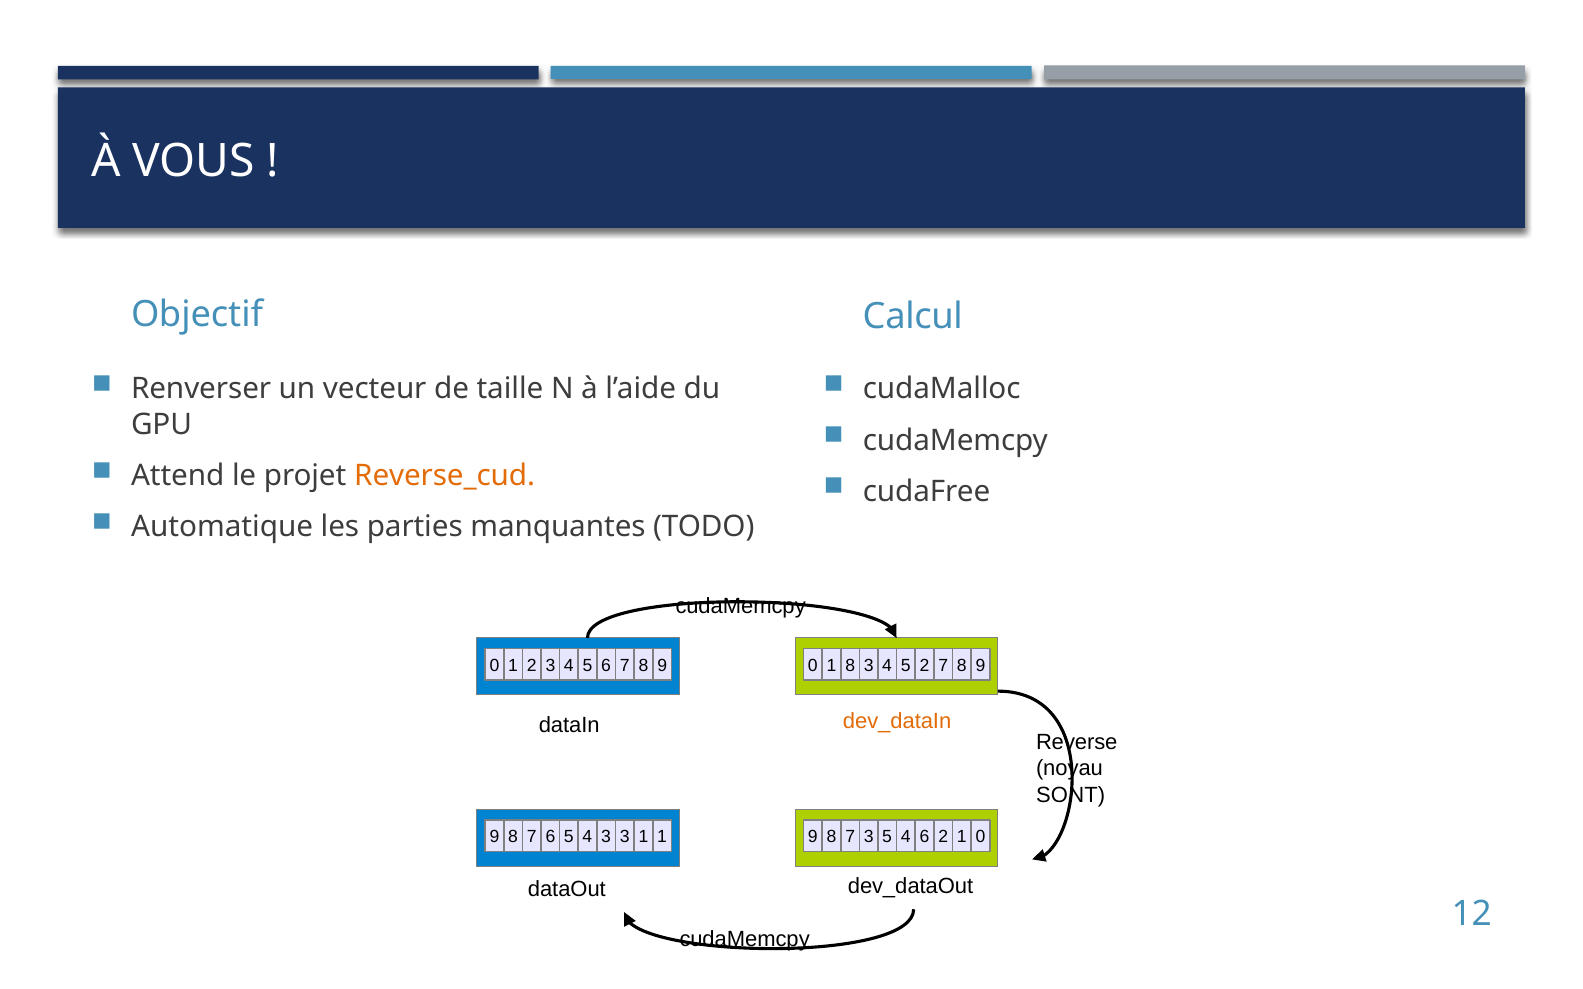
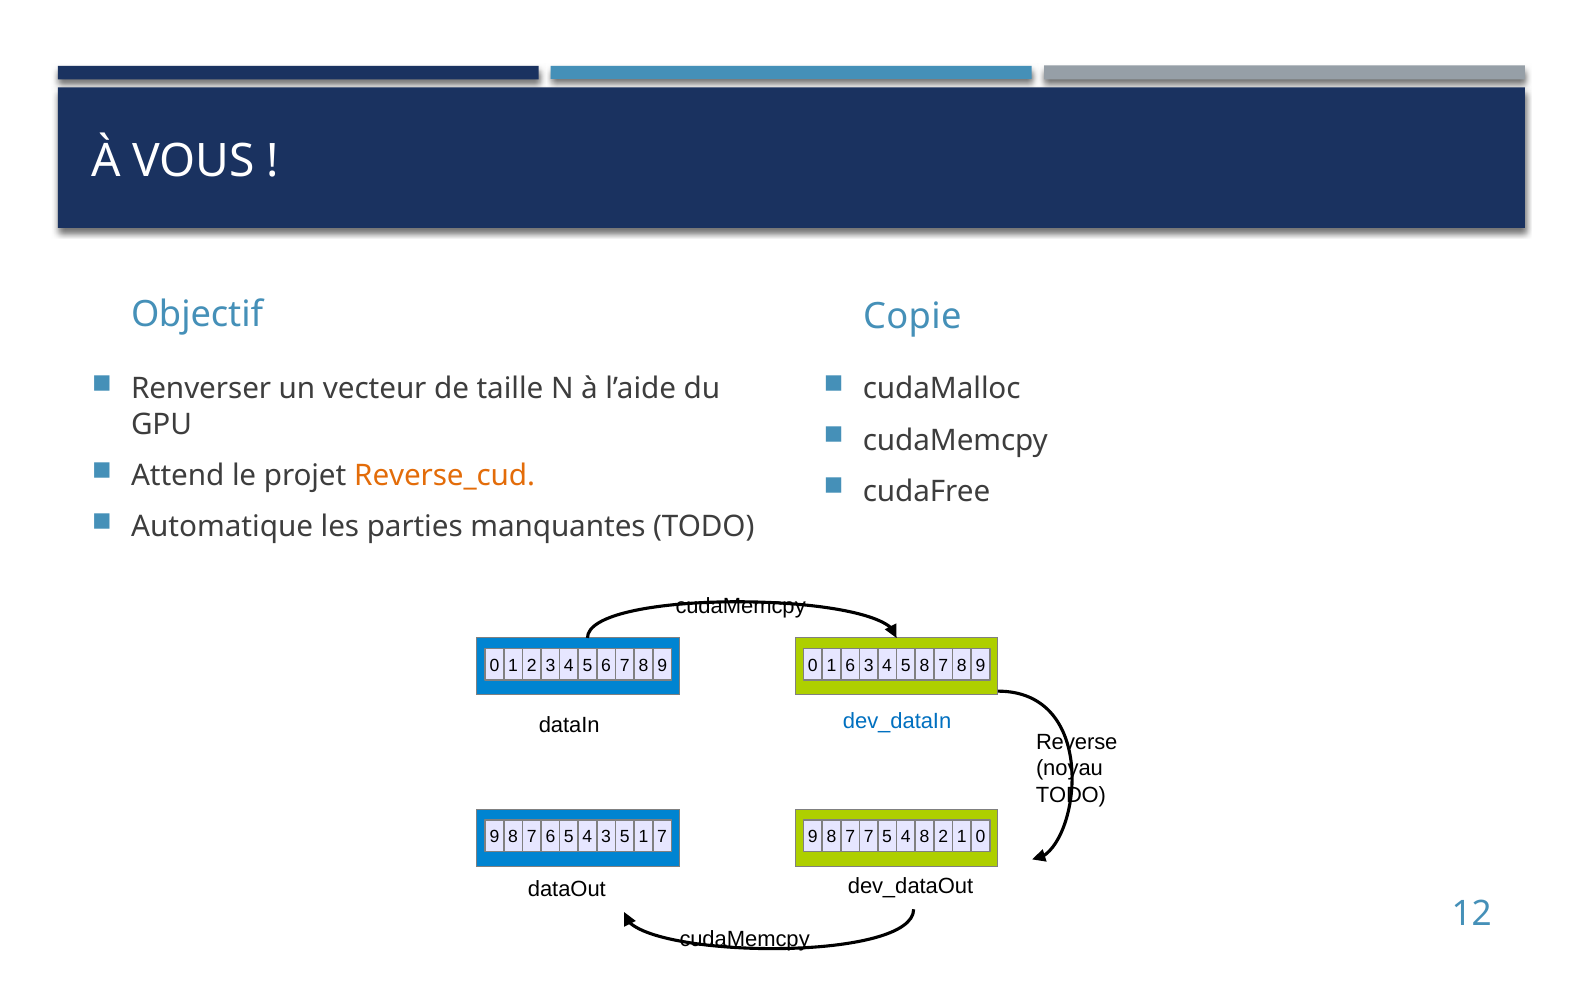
Calcul: Calcul -> Copie
1 8: 8 -> 6
5 2: 2 -> 8
dev_dataIn colour: orange -> blue
SONT at (1071, 795): SONT -> TODO
3 3: 3 -> 5
5 1: 1 -> 7
7 3: 3 -> 7
4 6: 6 -> 8
